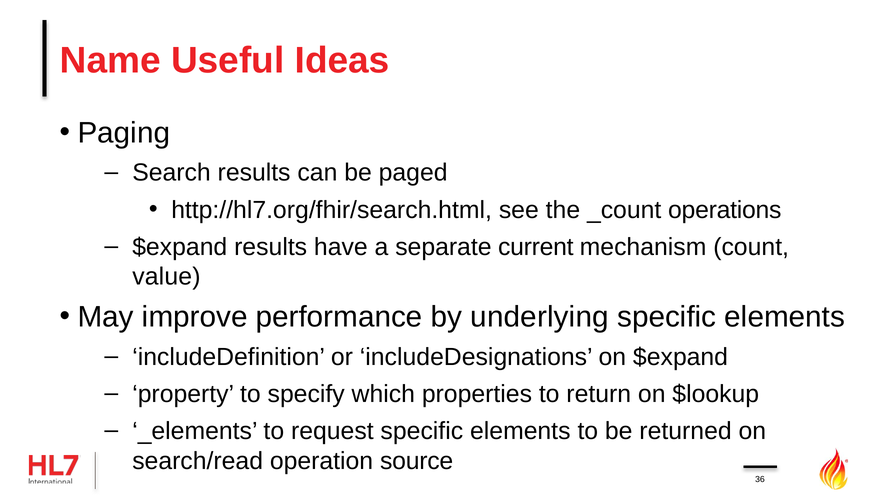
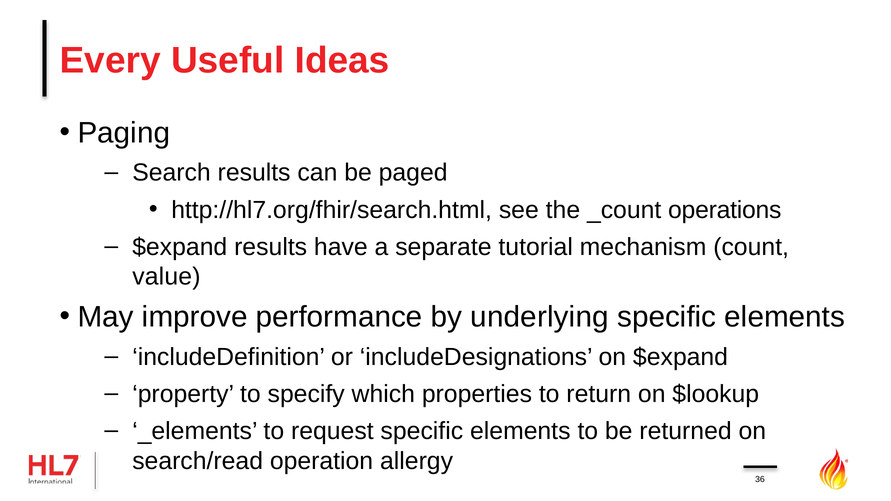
Name: Name -> Every
current: current -> tutorial
source: source -> allergy
